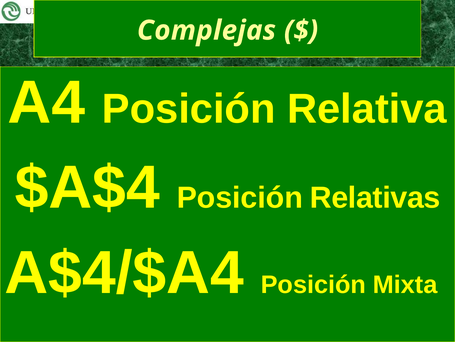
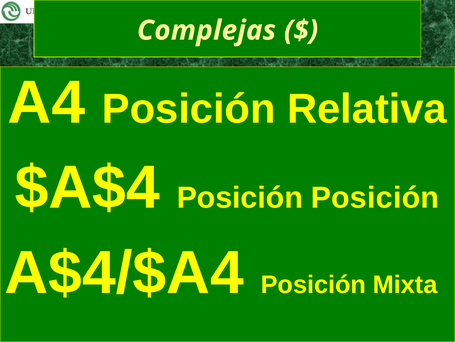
Posición Relativas: Relativas -> Posición
